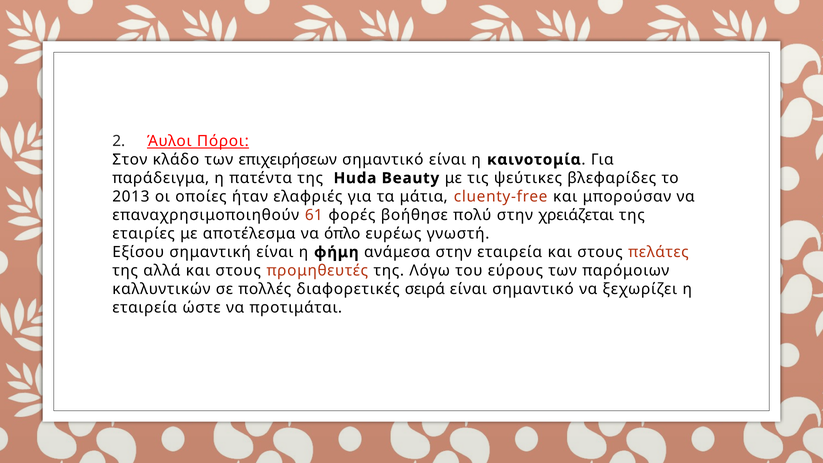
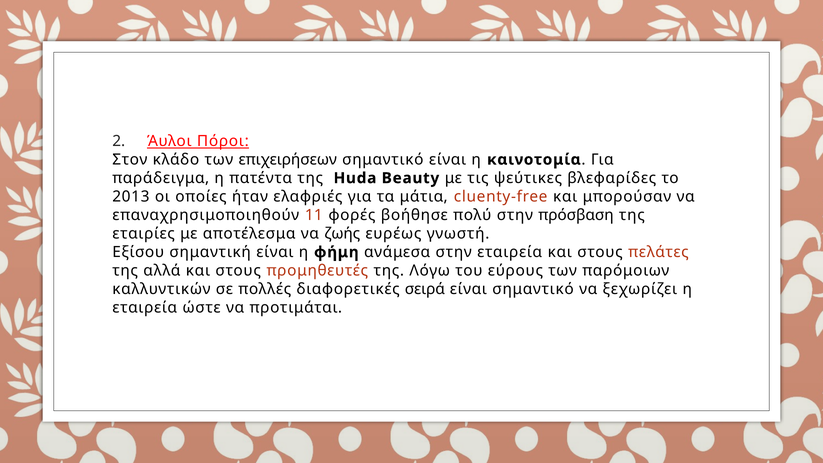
61: 61 -> 11
χρειάζεται: χρειάζεται -> πρόσβαση
όπλο: όπλο -> ζωής
